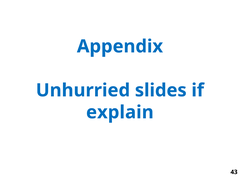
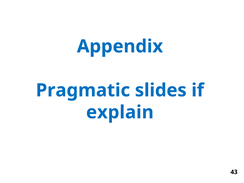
Unhurried: Unhurried -> Pragmatic
